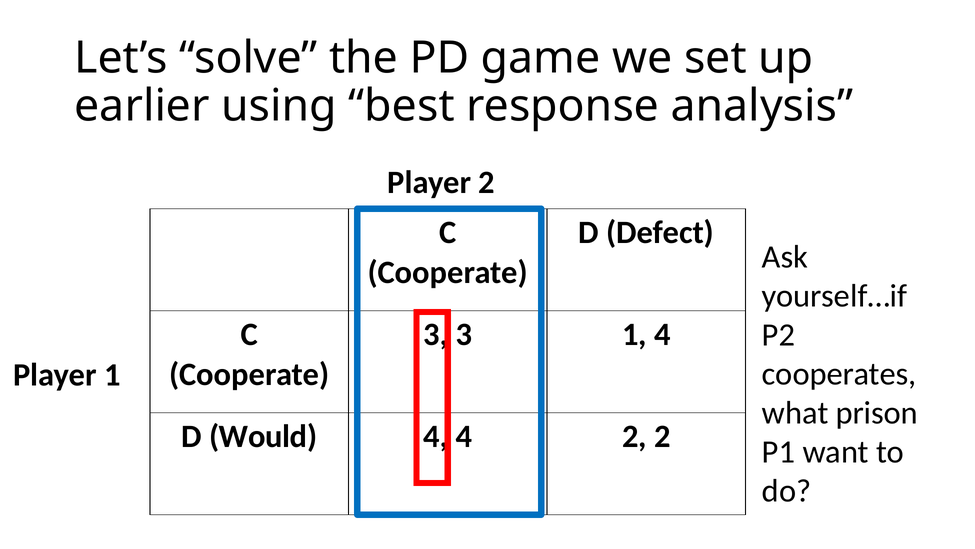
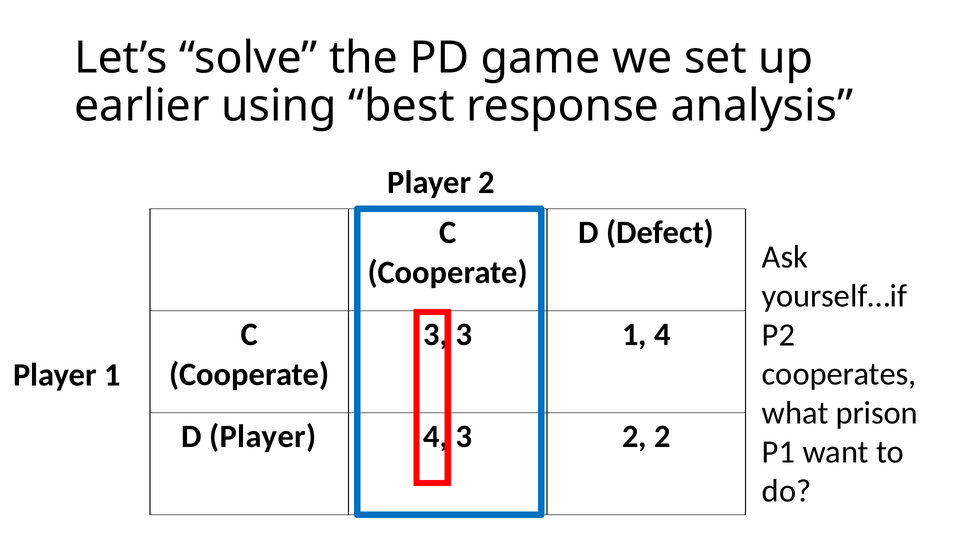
D Would: Would -> Player
4 at (464, 436): 4 -> 3
